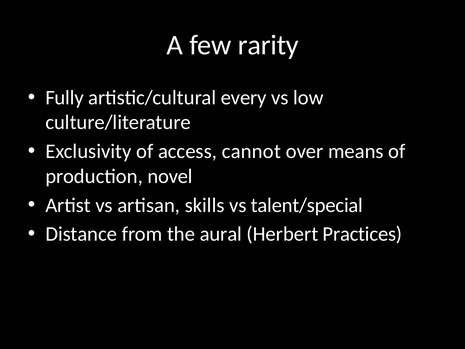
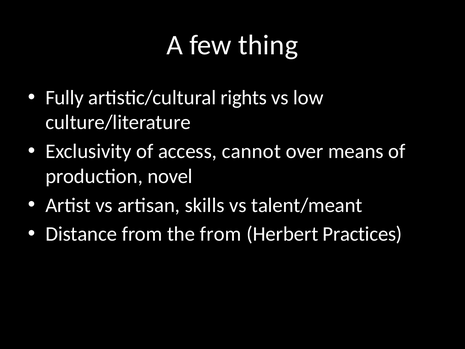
rarity: rarity -> thing
every: every -> rights
talent/special: talent/special -> talent/meant
the aural: aural -> from
